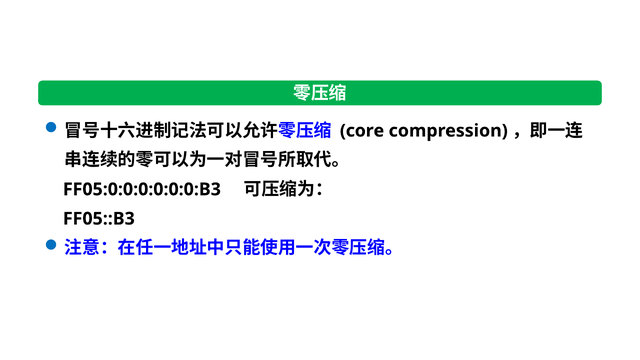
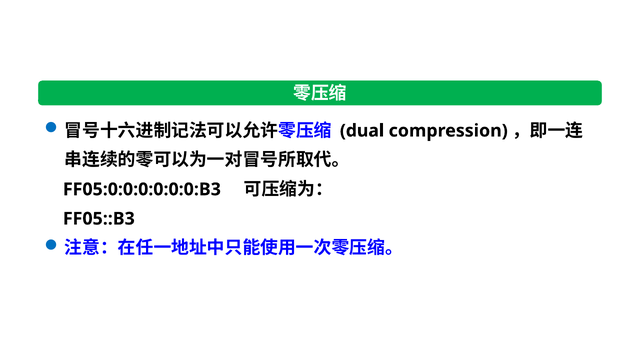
core: core -> dual
